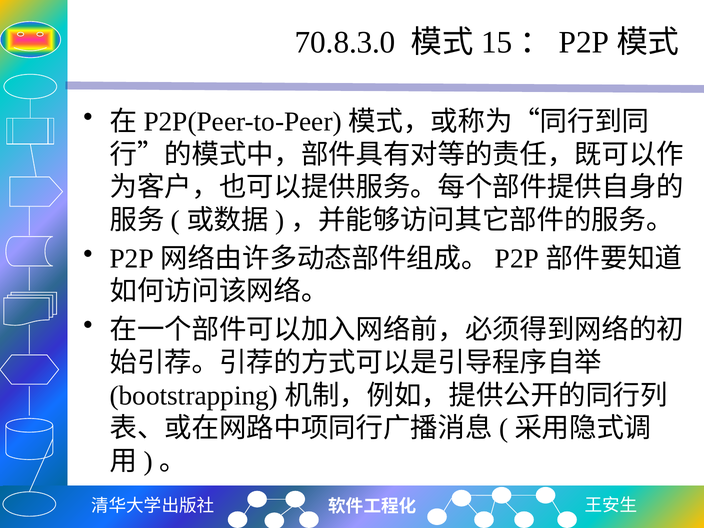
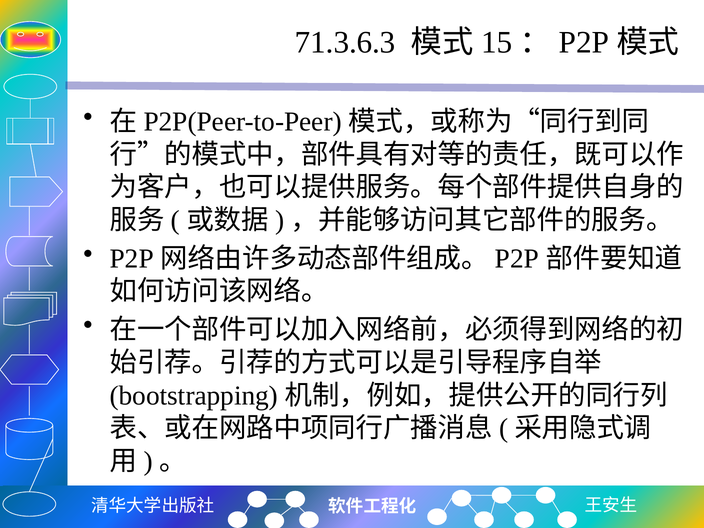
70.8.3.0: 70.8.3.0 -> 71.3.6.3
